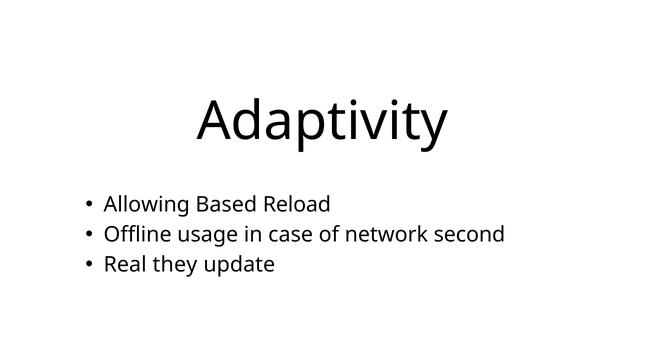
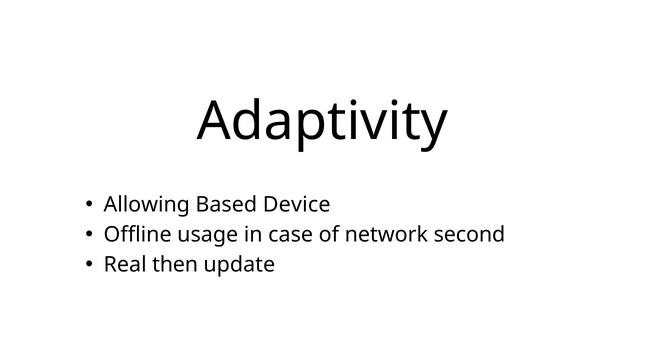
Reload: Reload -> Device
they: they -> then
